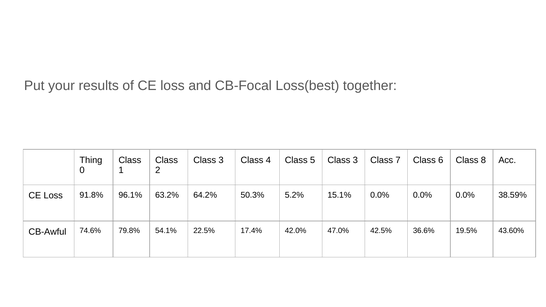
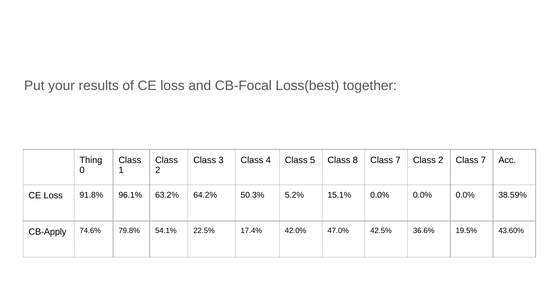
5 Class 3: 3 -> 8
7 Class 6: 6 -> 2
8 at (483, 160): 8 -> 7
CB-Awful: CB-Awful -> CB-Apply
